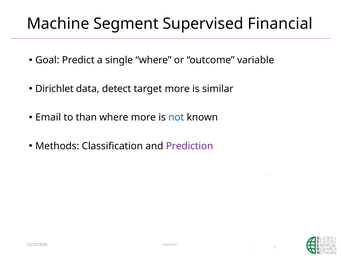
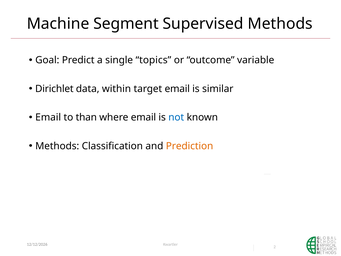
Supervised Financial: Financial -> Methods
single where: where -> topics
detect: detect -> within
target more: more -> email
where more: more -> email
Prediction colour: purple -> orange
